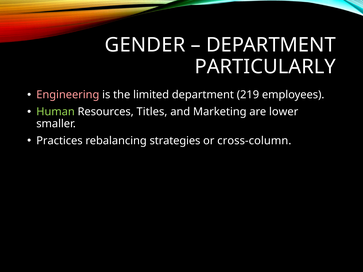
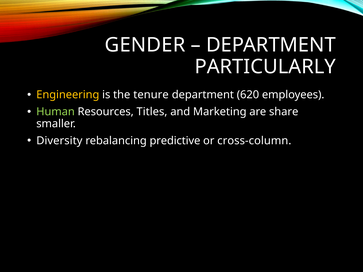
Engineering colour: pink -> yellow
limited: limited -> tenure
219: 219 -> 620
lower: lower -> share
Practices: Practices -> Diversity
strategies: strategies -> predictive
